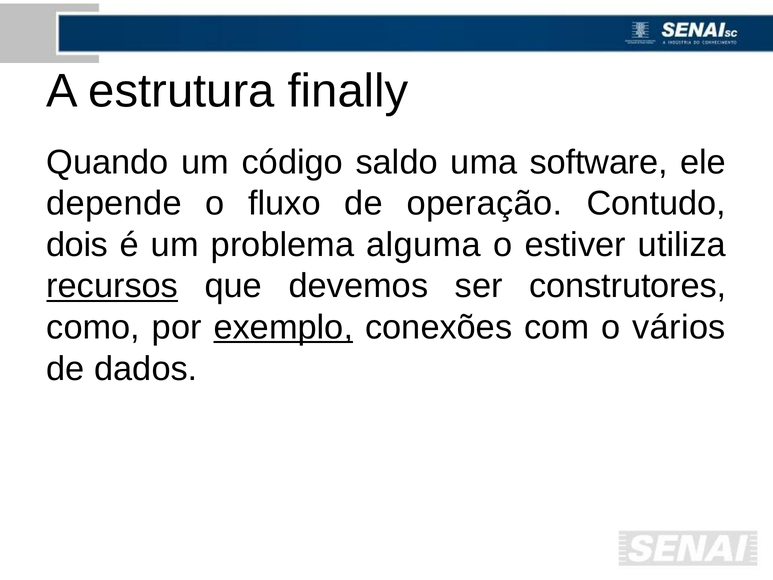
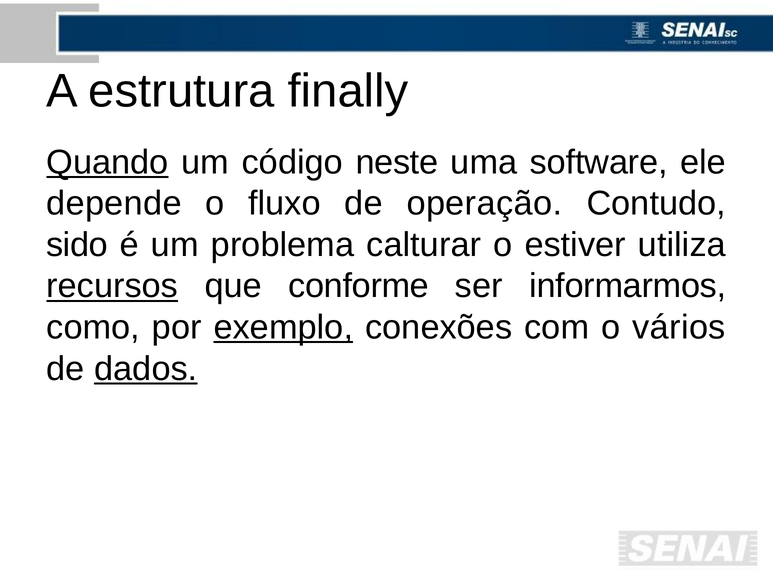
Quando underline: none -> present
saldo: saldo -> neste
dois: dois -> sido
alguma: alguma -> calturar
devemos: devemos -> conforme
construtores: construtores -> informarmos
dados underline: none -> present
